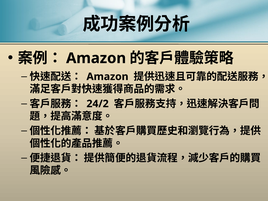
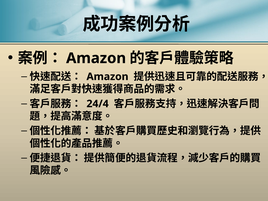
24/2: 24/2 -> 24/4
